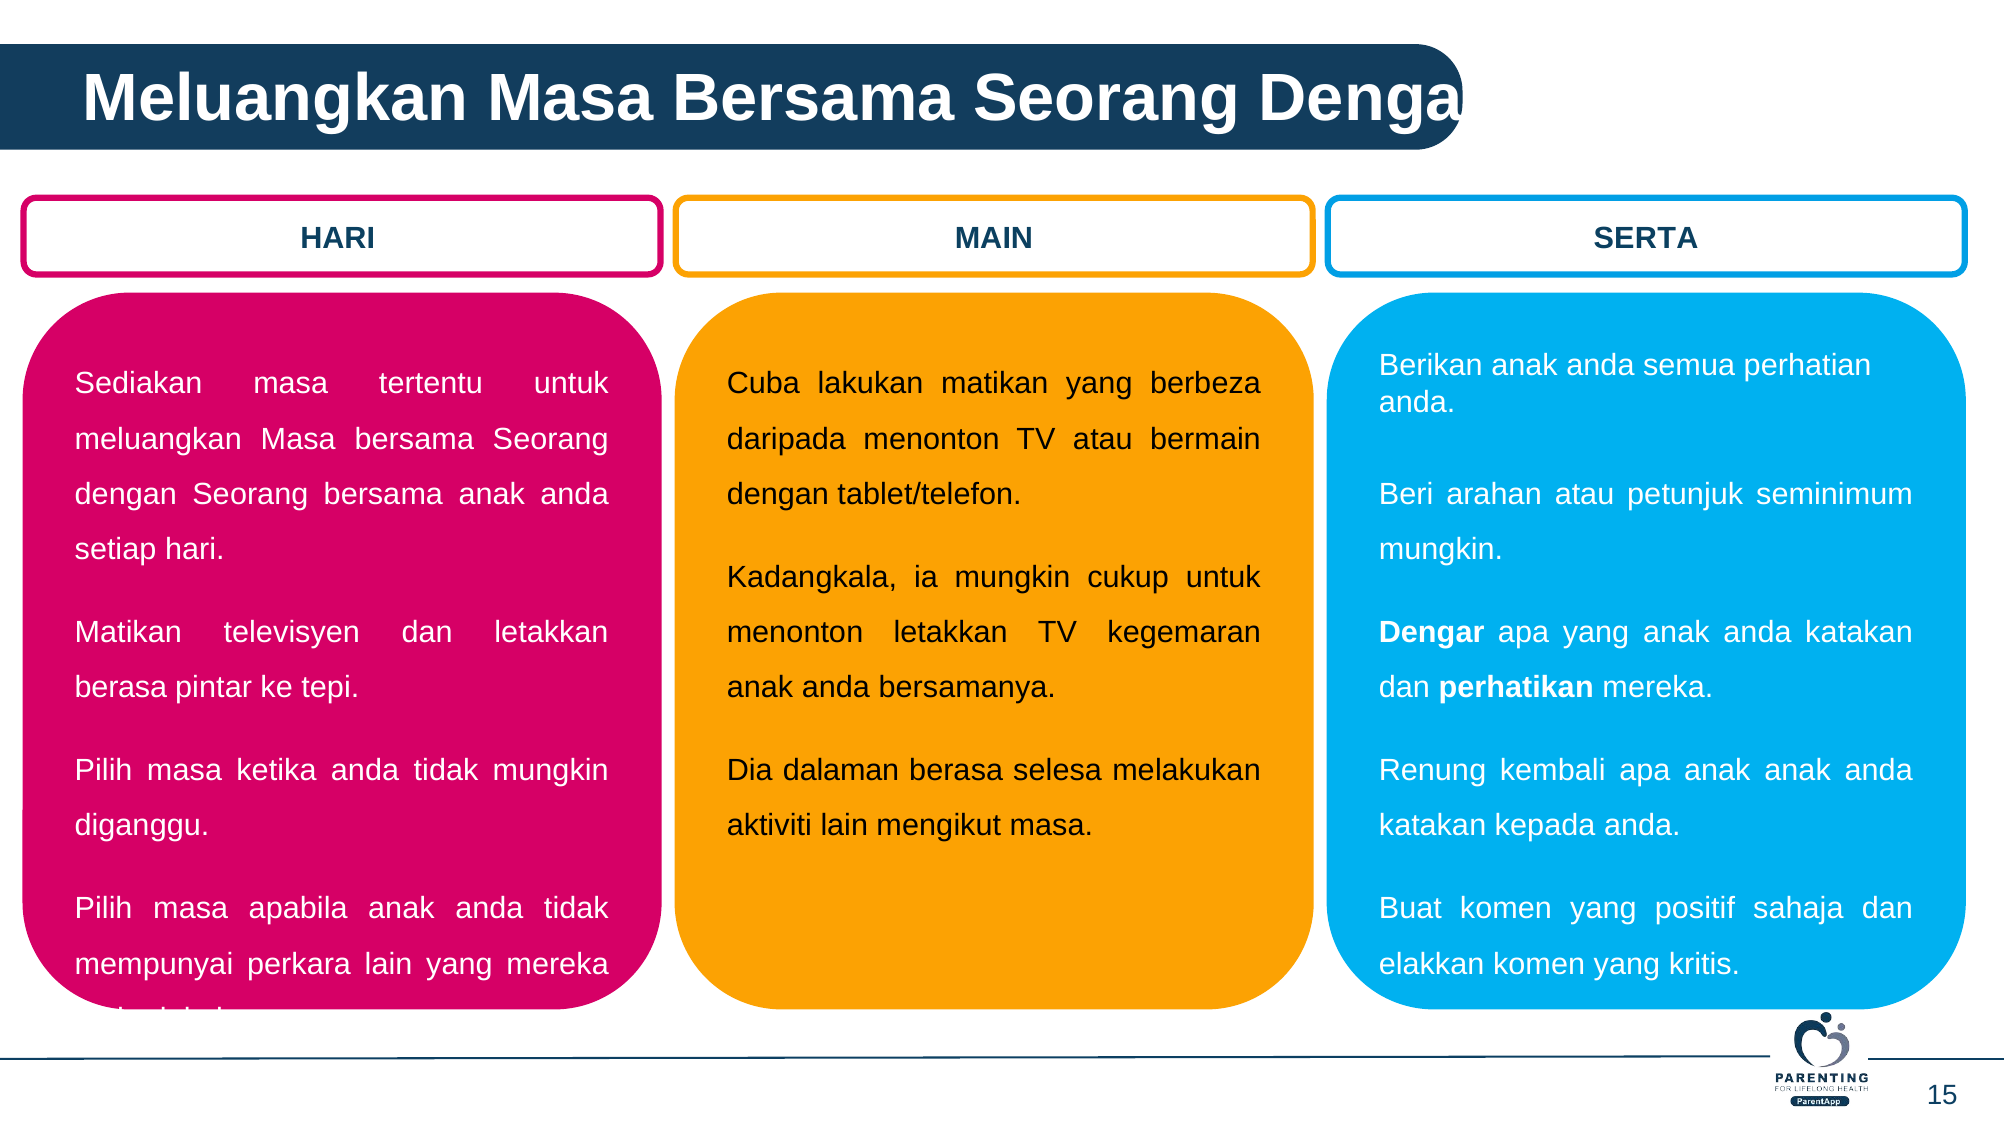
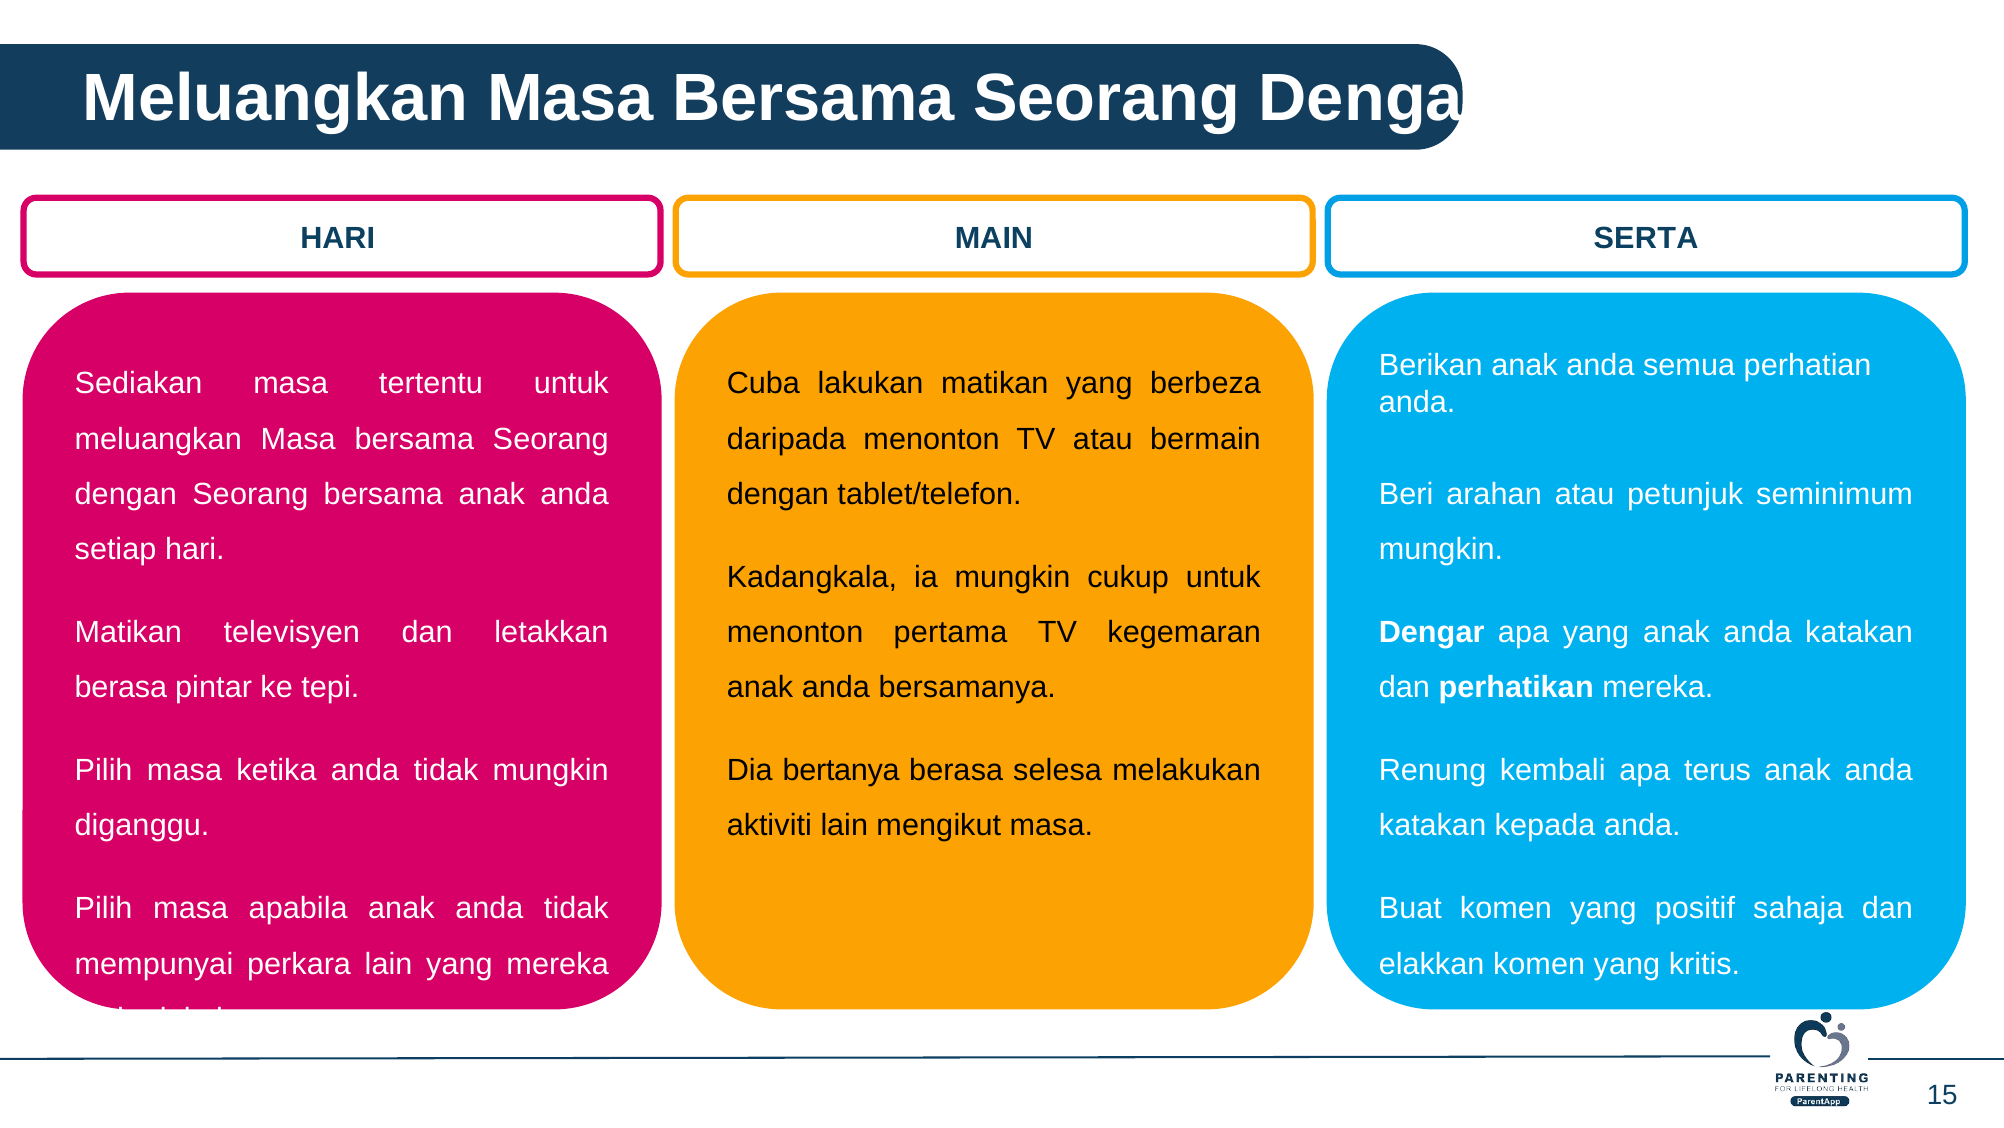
menonton letakkan: letakkan -> pertama
dalaman: dalaman -> bertanya
apa anak: anak -> terus
